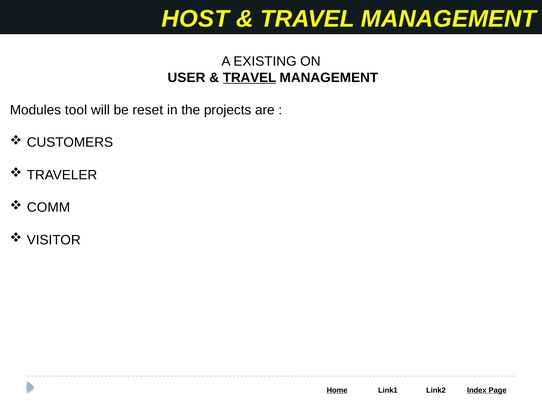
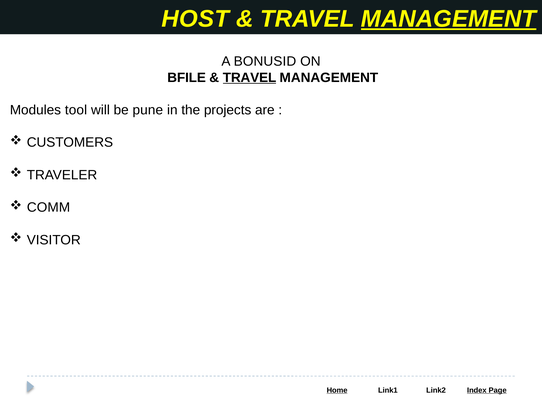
MANAGEMENT at (449, 19) underline: none -> present
EXISTING: EXISTING -> BONUSID
USER: USER -> BFILE
reset: reset -> pune
